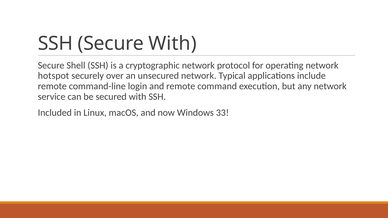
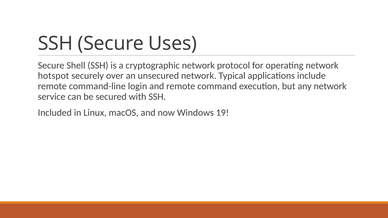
Secure With: With -> Uses
33: 33 -> 19
